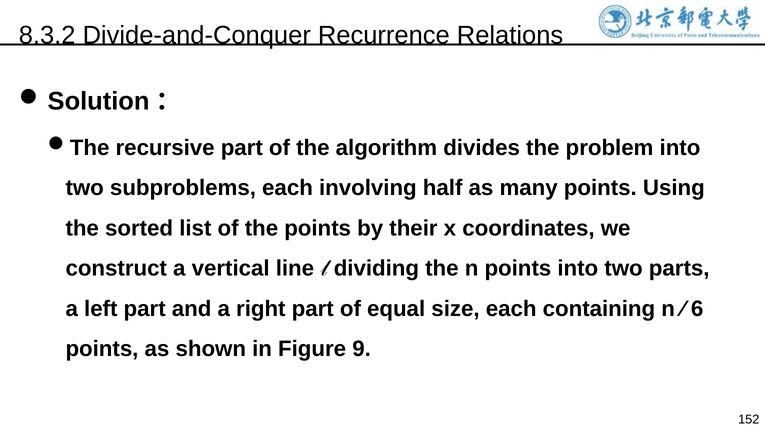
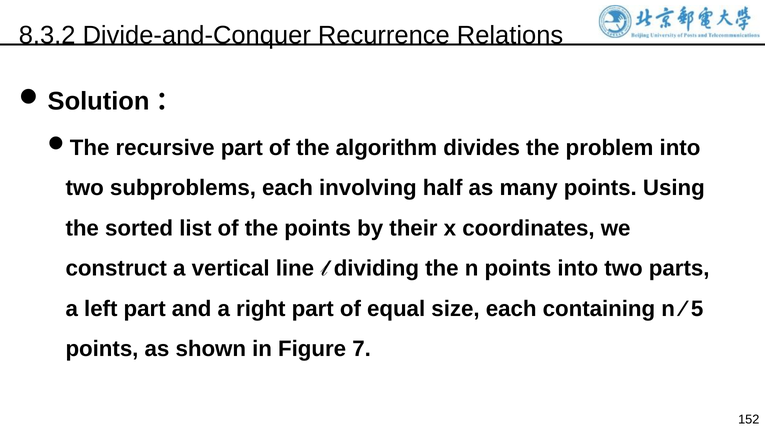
6: 6 -> 5
9: 9 -> 7
